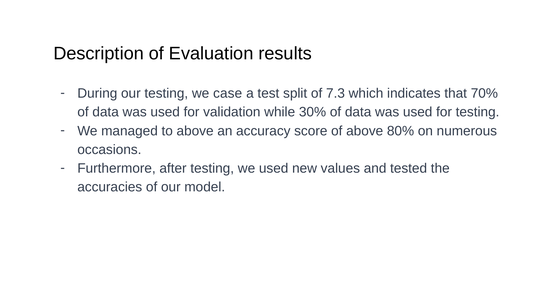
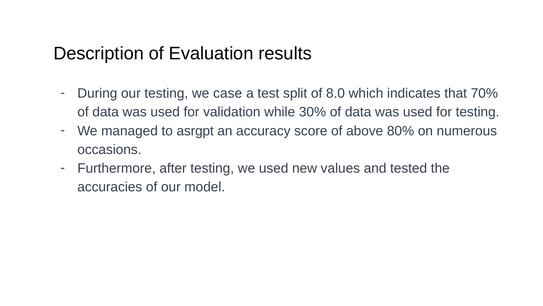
7.3: 7.3 -> 8.0
to above: above -> asrgpt
